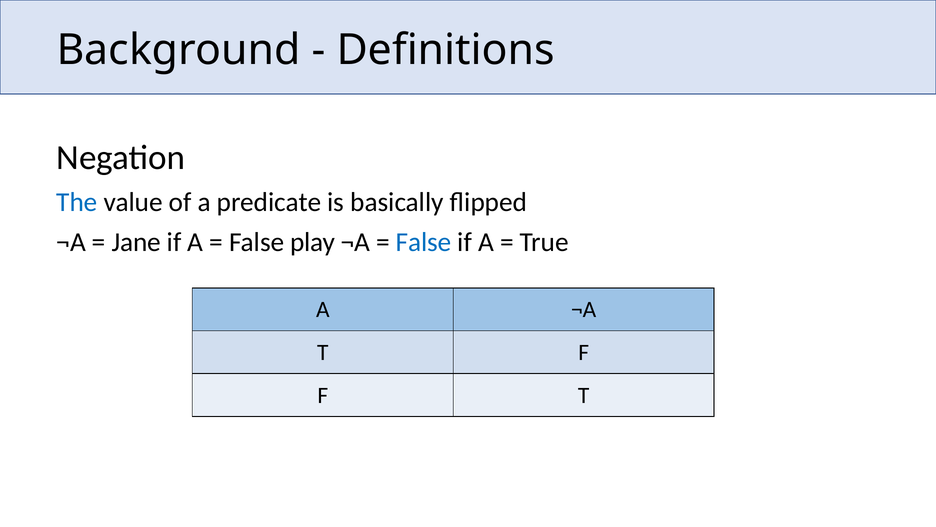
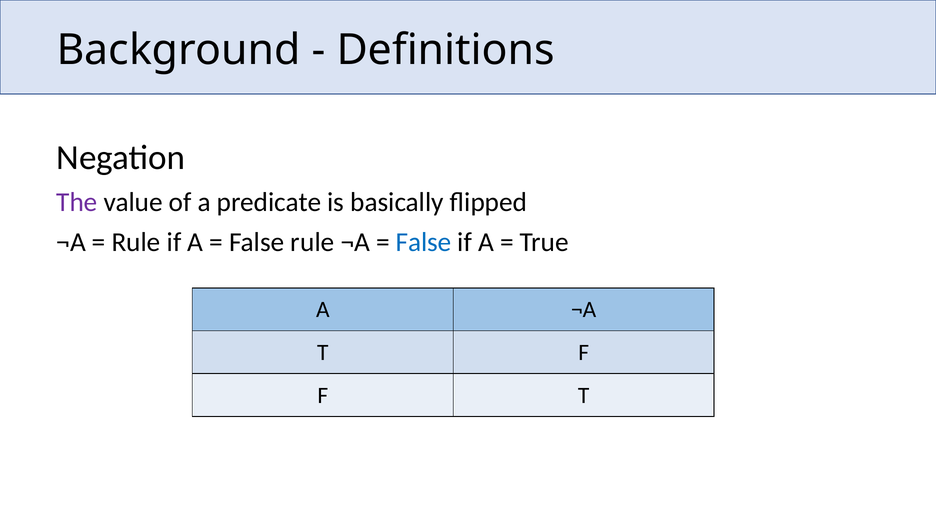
The colour: blue -> purple
Jane at (136, 242): Jane -> Rule
False play: play -> rule
